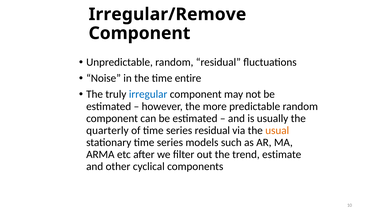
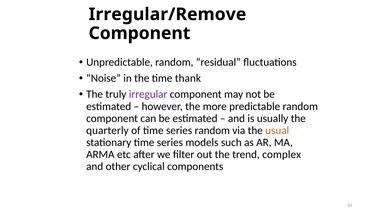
entire: entire -> thank
irregular colour: blue -> purple
series residual: residual -> random
estimate: estimate -> complex
